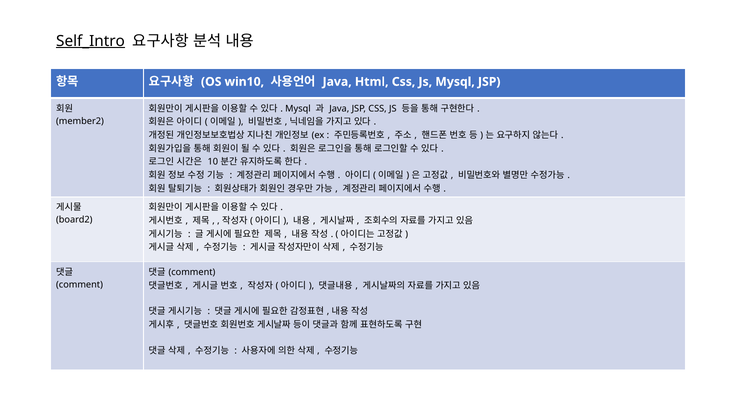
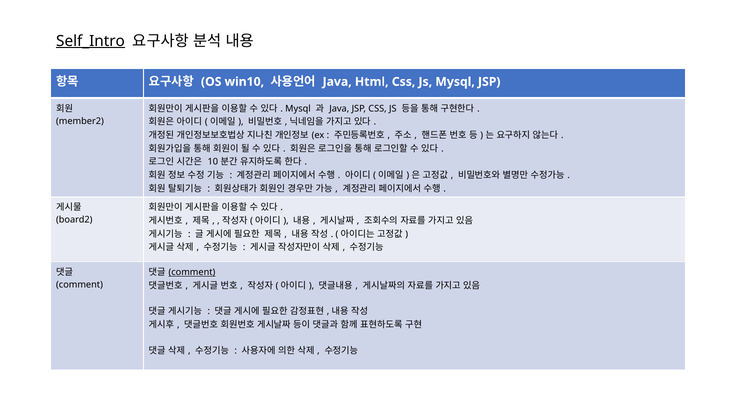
comment at (192, 272) underline: none -> present
